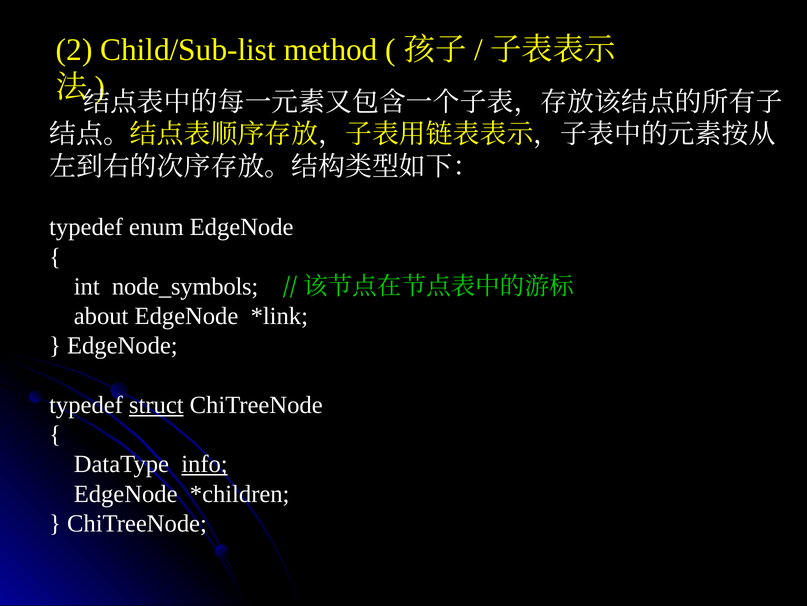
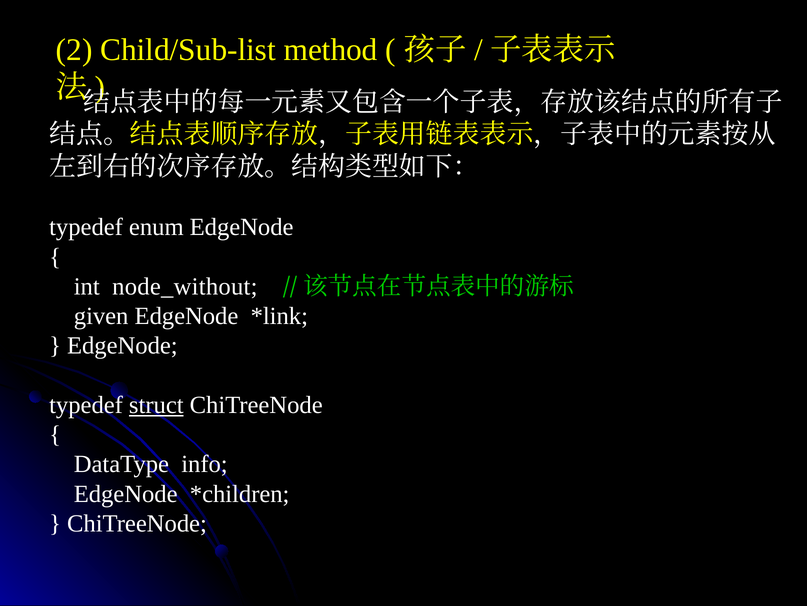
node_symbols: node_symbols -> node_without
about: about -> given
info underline: present -> none
